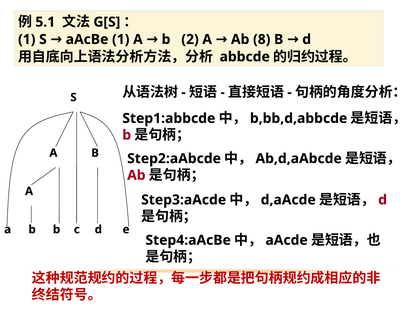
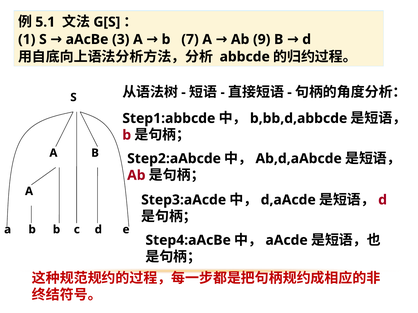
aAcBe 1: 1 -> 3
2: 2 -> 7
8: 8 -> 9
